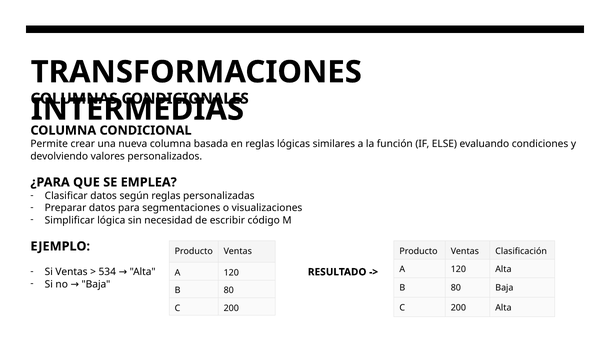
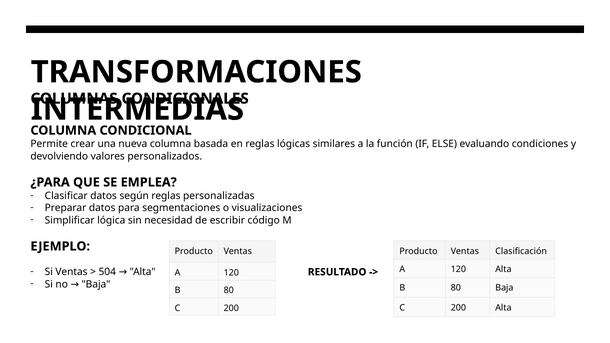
534: 534 -> 504
